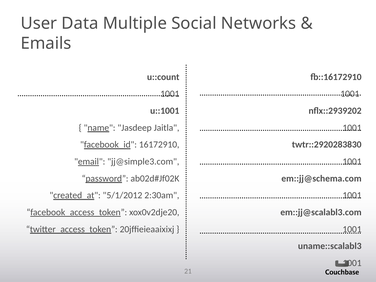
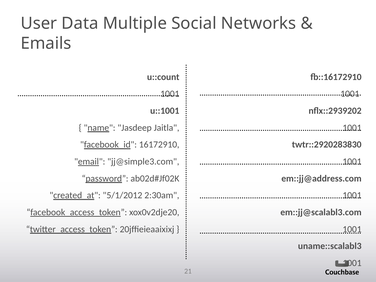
em::jj@schema.com: em::jj@schema.com -> em::jj@address.com
